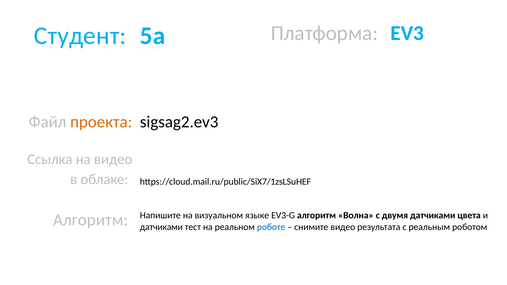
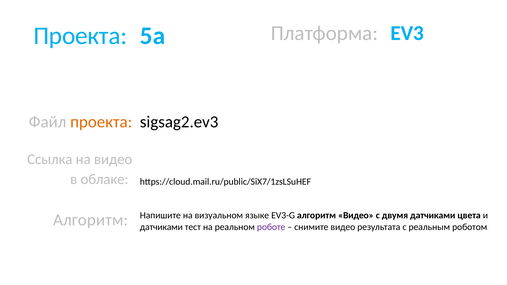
Студент at (80, 36): Студент -> Проекта
алгоритм Волна: Волна -> Видео
роботе colour: blue -> purple
